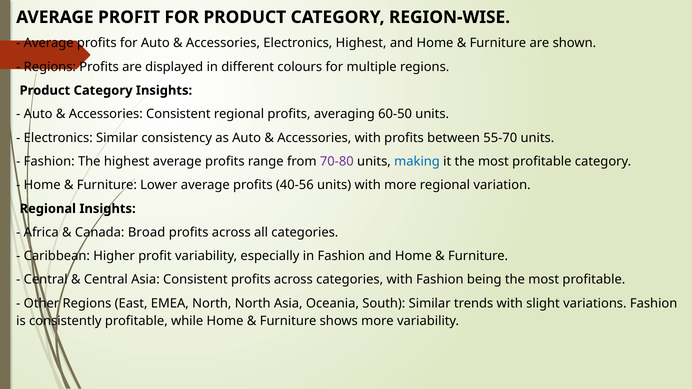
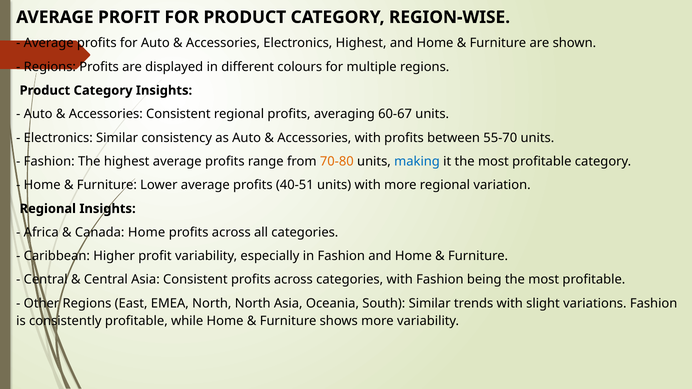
60-50: 60-50 -> 60-67
70-80 colour: purple -> orange
40-56: 40-56 -> 40-51
Canada Broad: Broad -> Home
